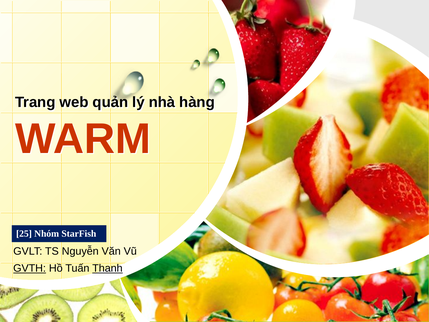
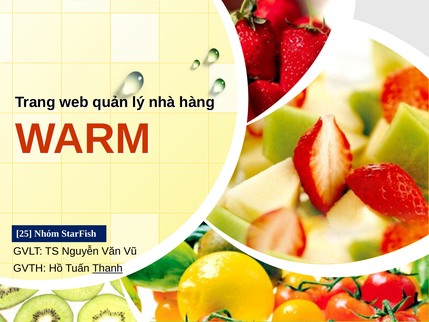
GVTH underline: present -> none
